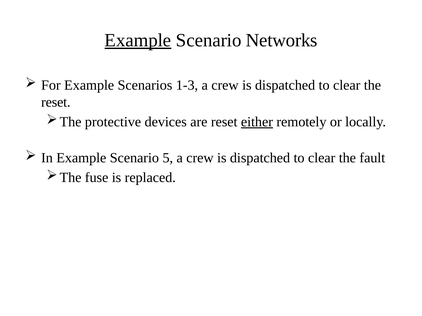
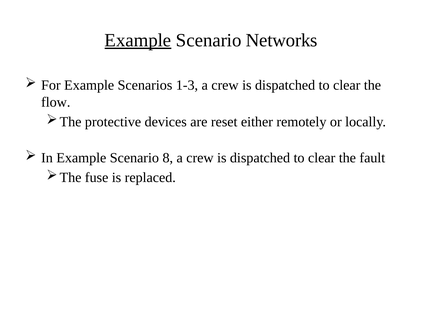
reset at (56, 102): reset -> flow
either underline: present -> none
5: 5 -> 8
